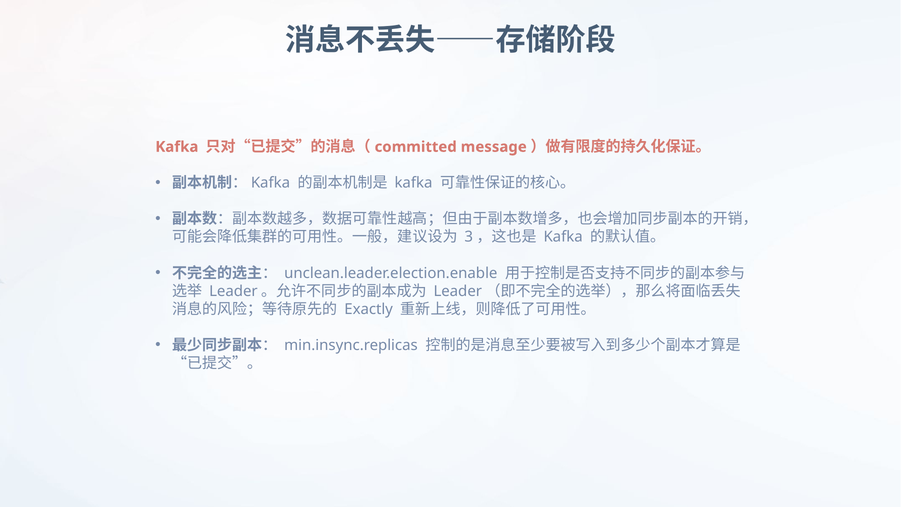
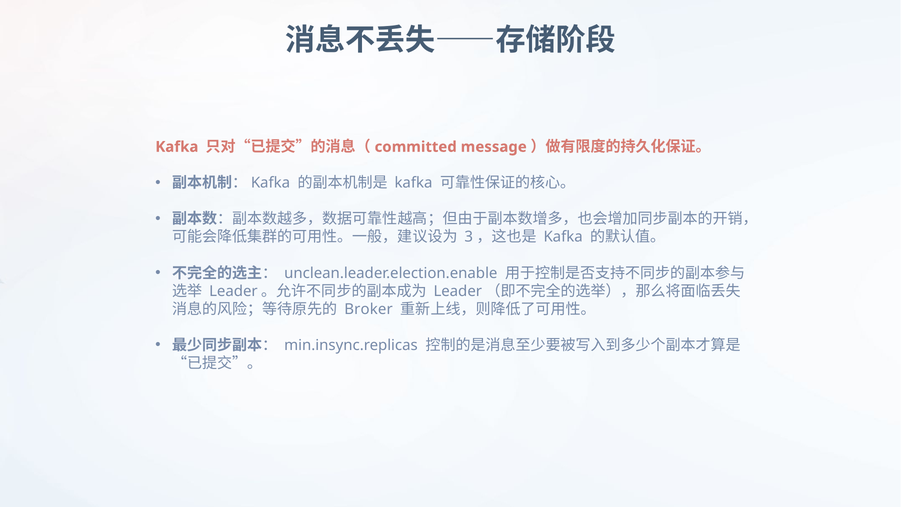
Exactly: Exactly -> Broker
